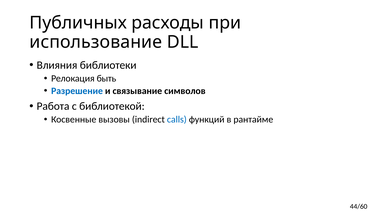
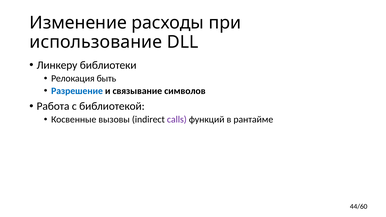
Публичных: Публичных -> Изменение
Влияния: Влияния -> Линкеру
calls colour: blue -> purple
